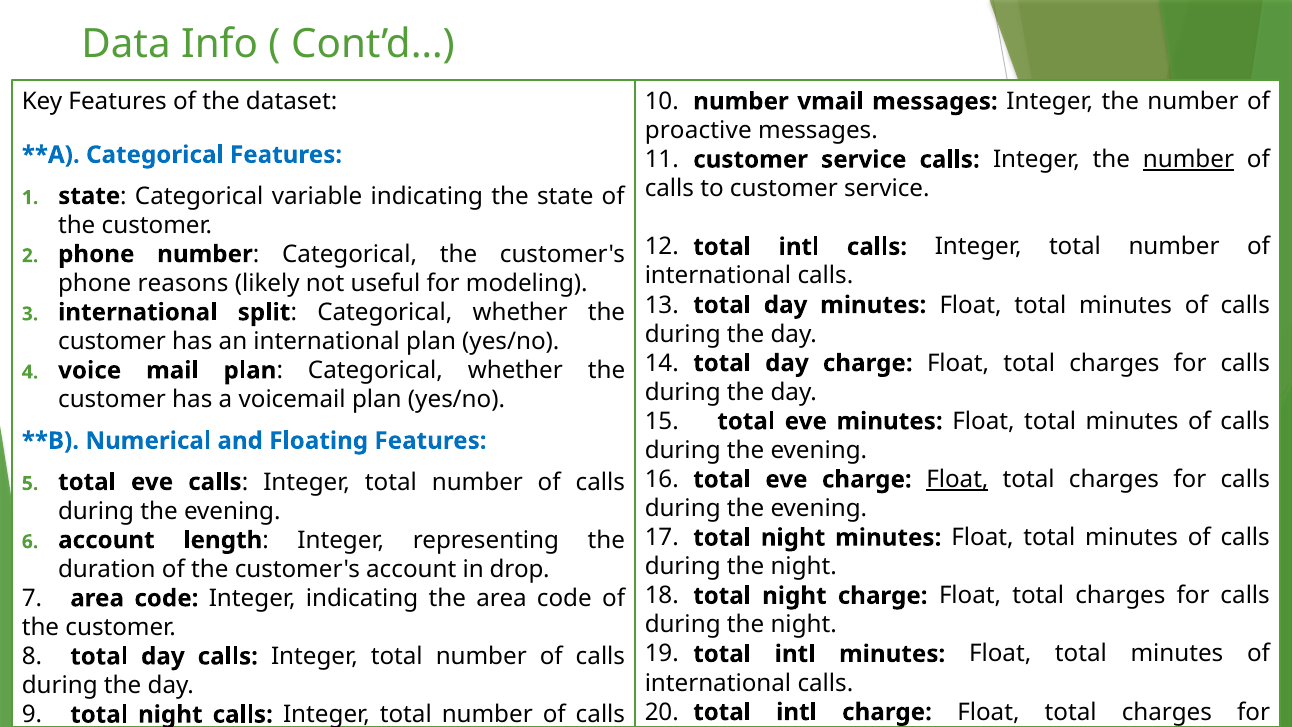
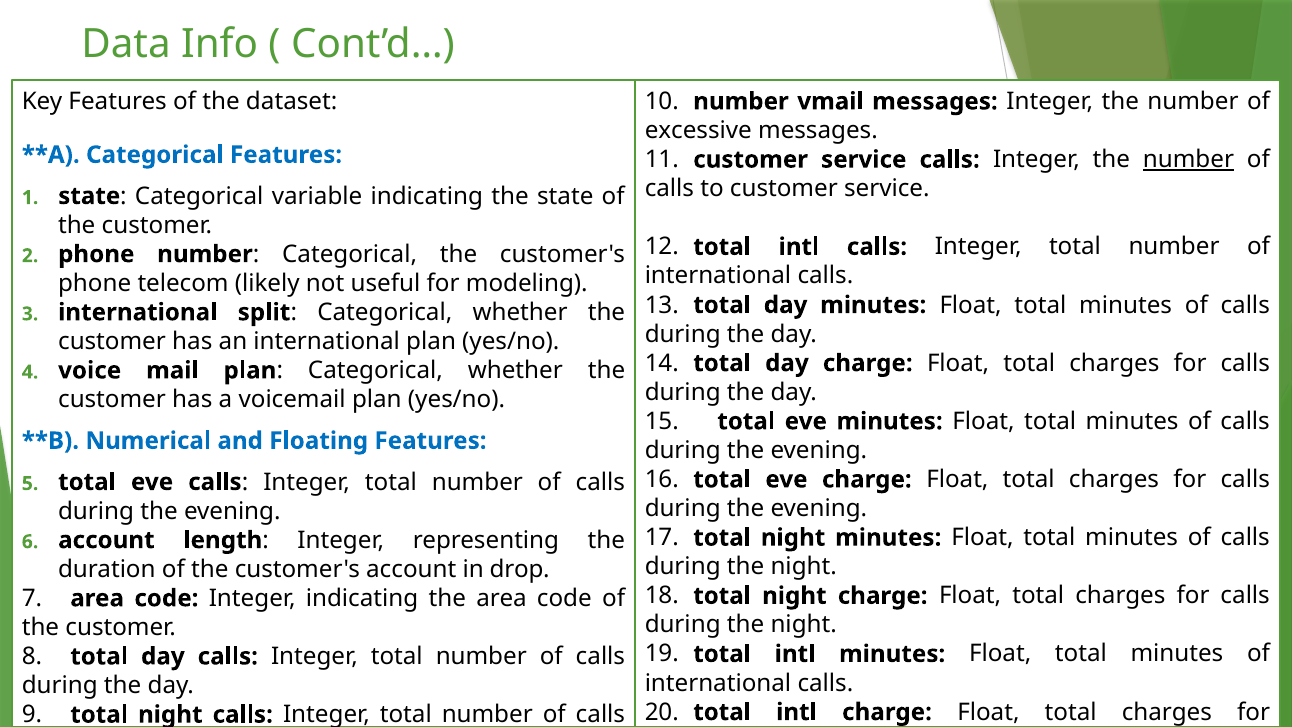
proactive: proactive -> excessive
reasons: reasons -> telecom
Float at (957, 479) underline: present -> none
